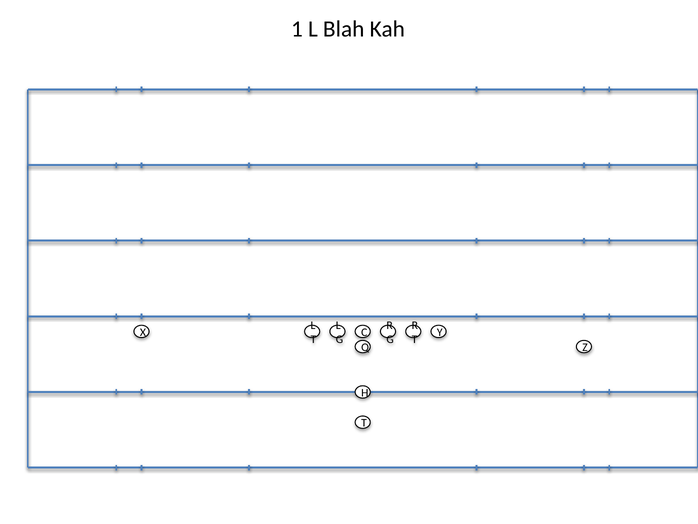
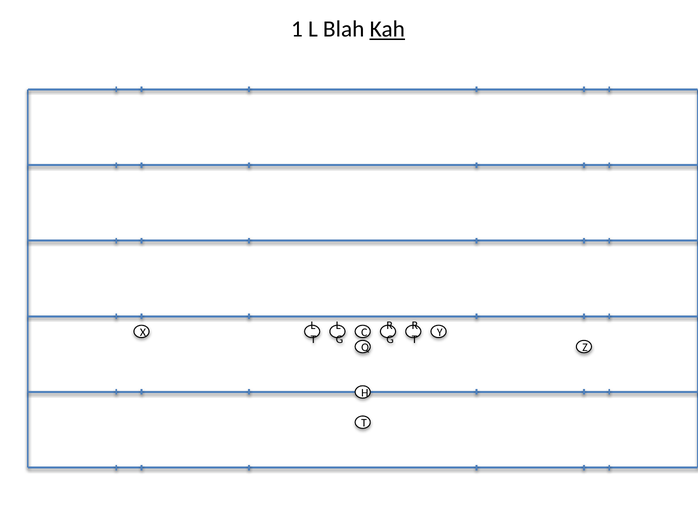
Kah underline: none -> present
